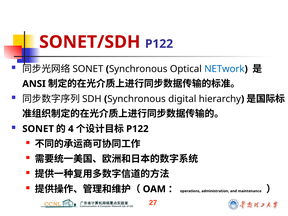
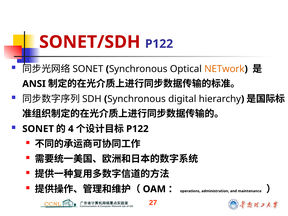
NETwork colour: blue -> orange
